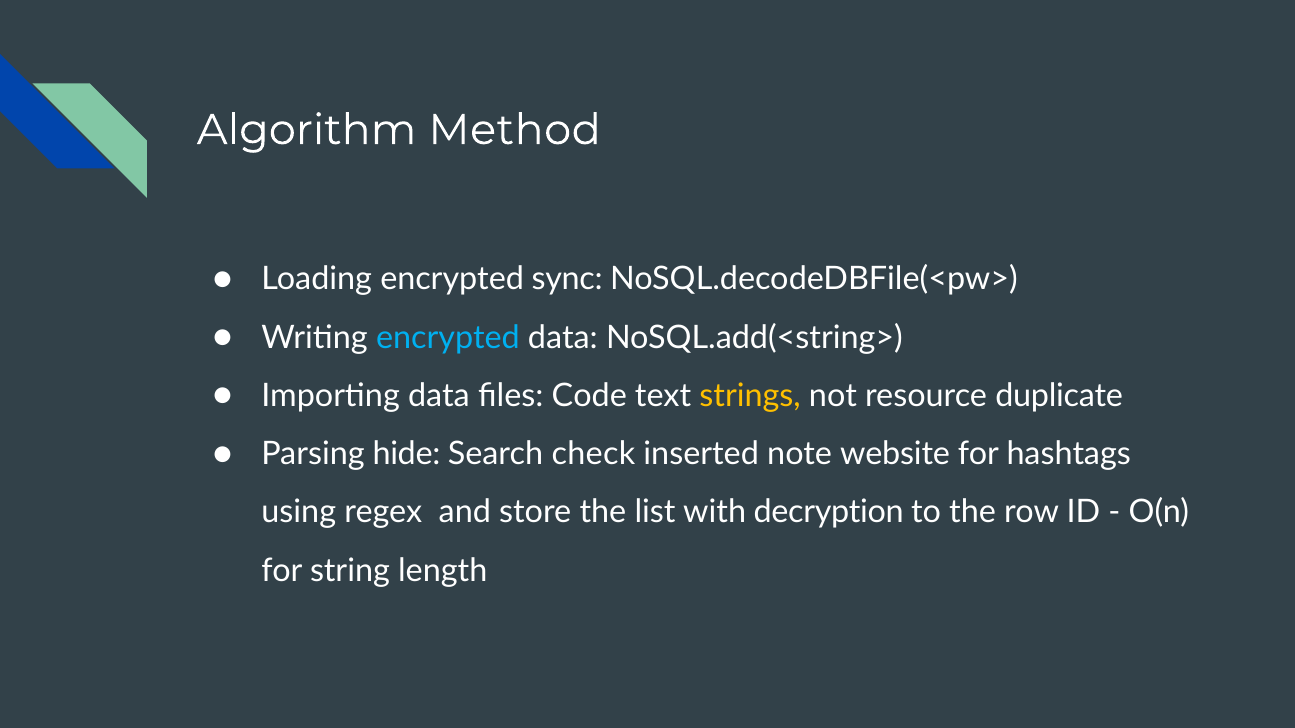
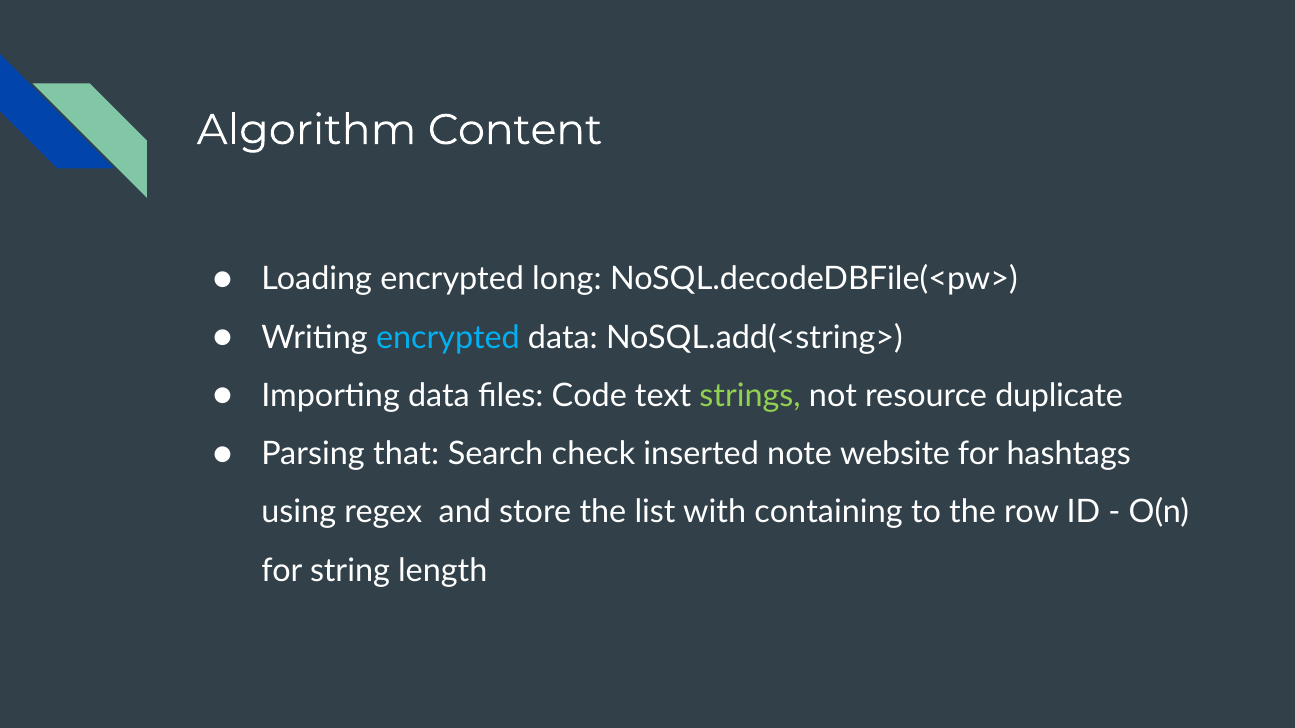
Method: Method -> Content
sync: sync -> long
strings colour: yellow -> light green
hide: hide -> that
decryption: decryption -> containing
